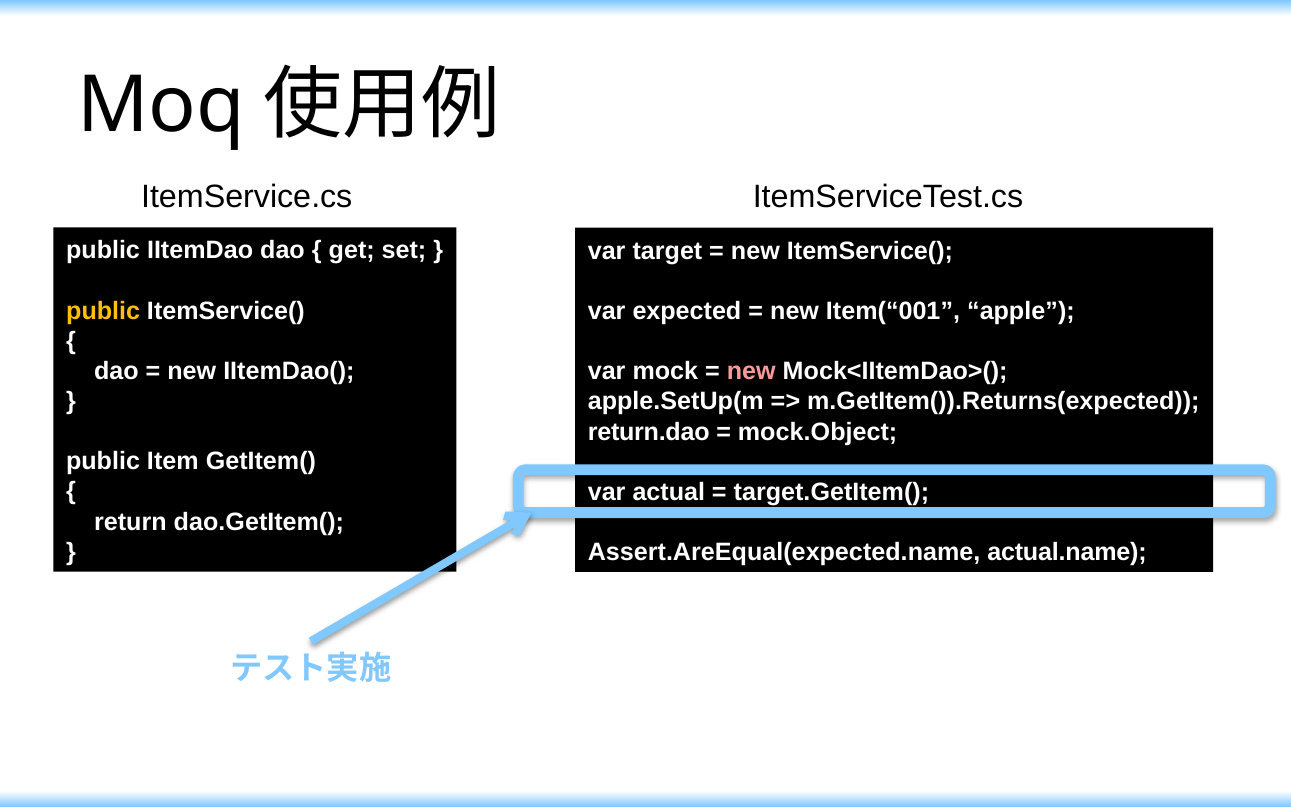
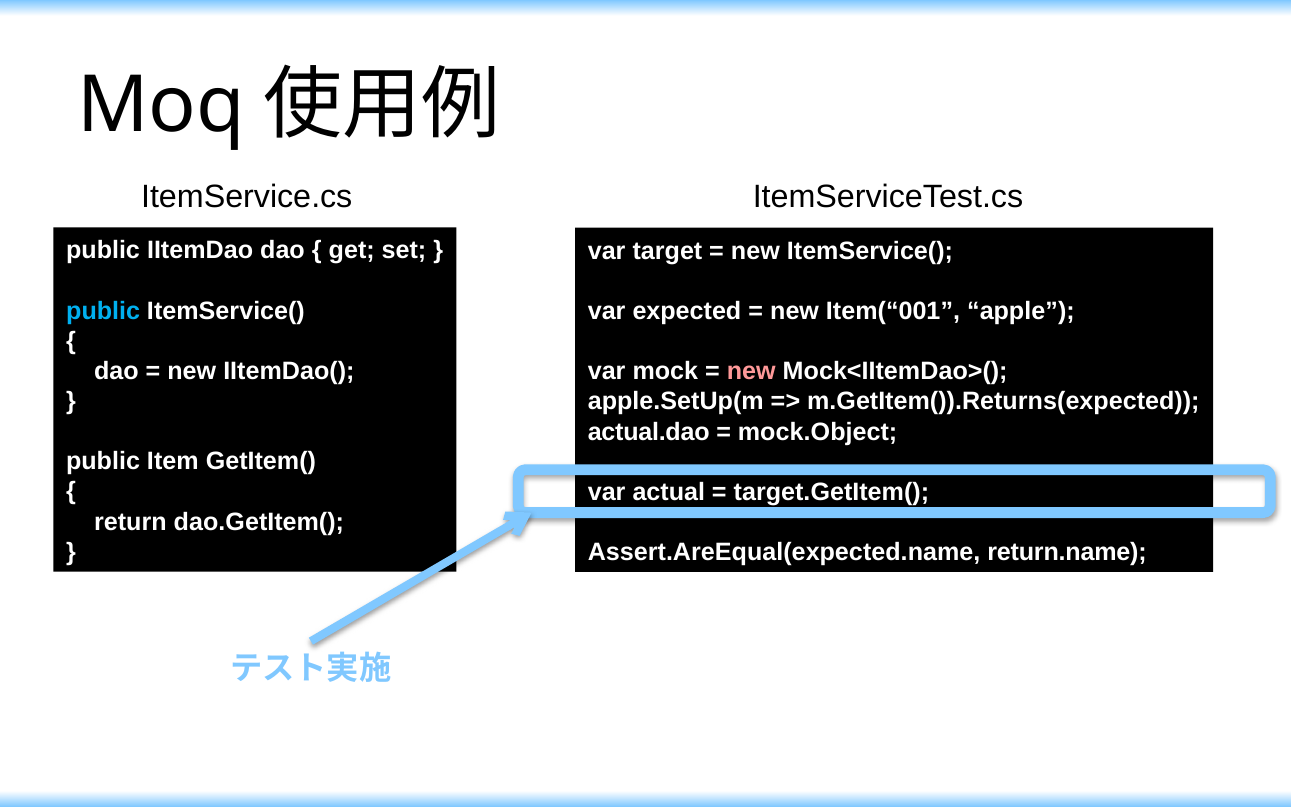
public at (103, 311) colour: yellow -> light blue
return.dao: return.dao -> actual.dao
actual.name: actual.name -> return.name
